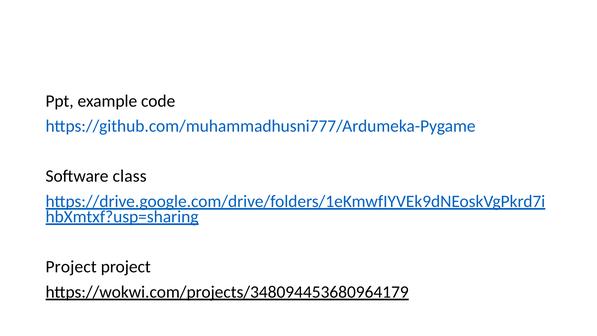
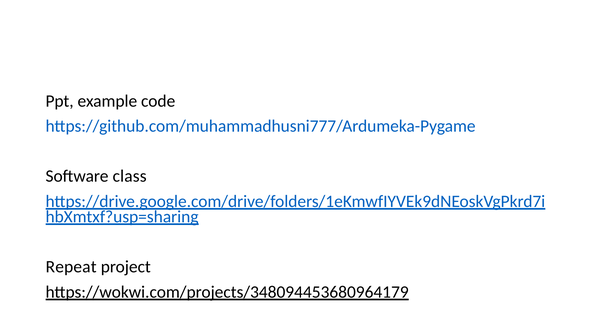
Project at (71, 267): Project -> Repeat
